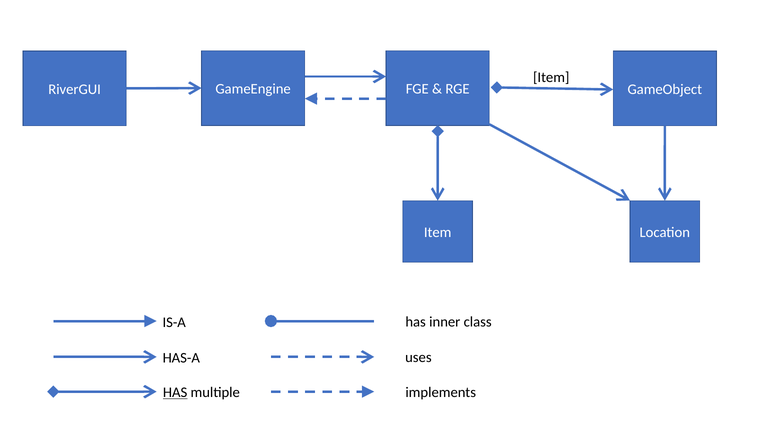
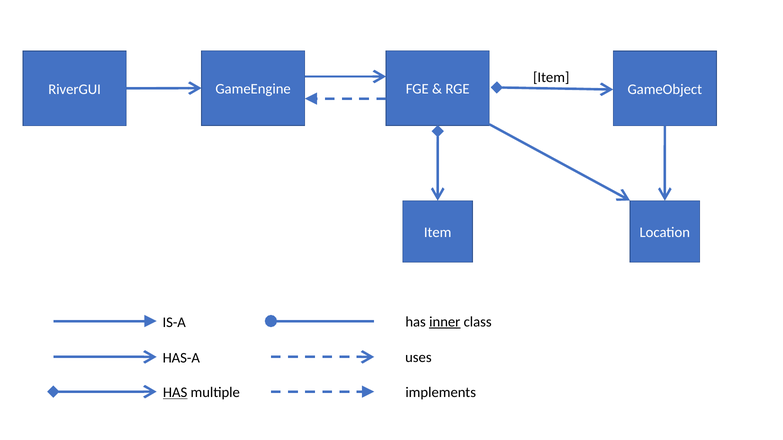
inner underline: none -> present
